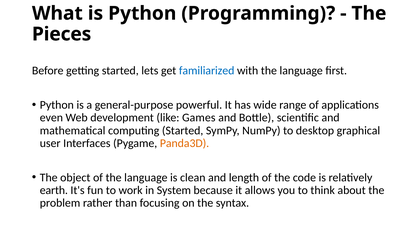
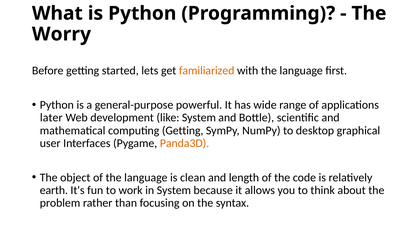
Pieces: Pieces -> Worry
familiarized colour: blue -> orange
even: even -> later
like Games: Games -> System
computing Started: Started -> Getting
